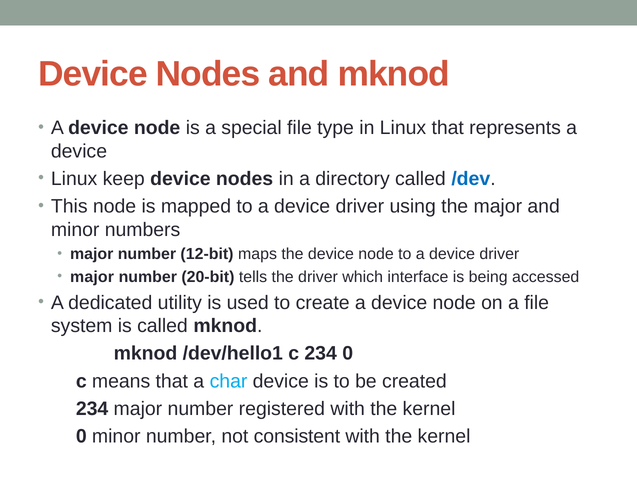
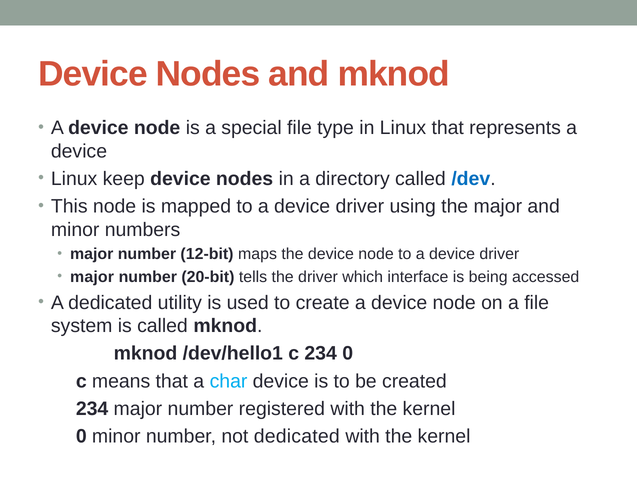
not consistent: consistent -> dedicated
